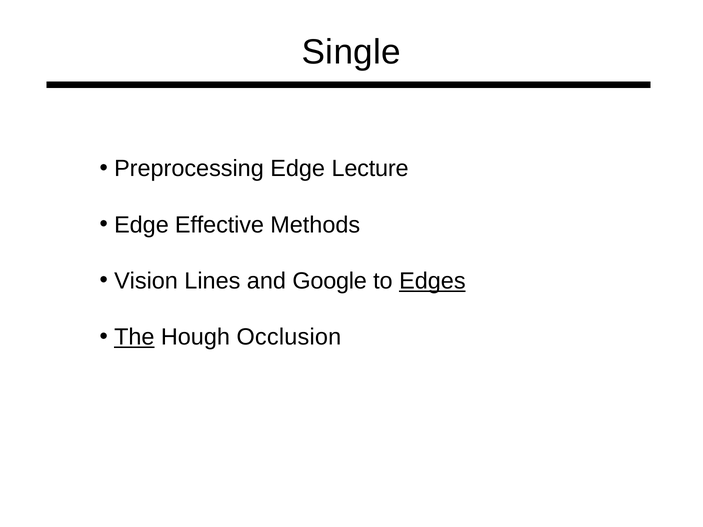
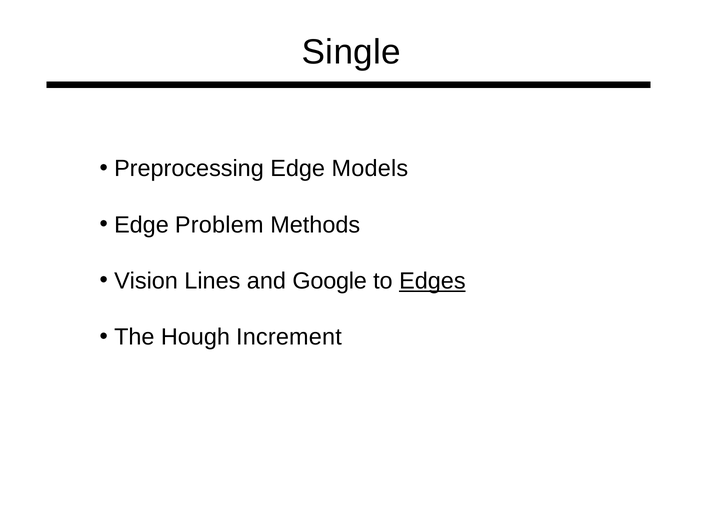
Lecture: Lecture -> Models
Effective: Effective -> Problem
The underline: present -> none
Occlusion: Occlusion -> Increment
